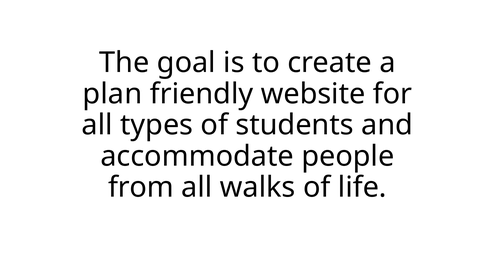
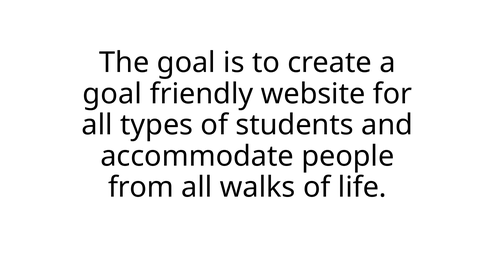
plan at (112, 94): plan -> goal
